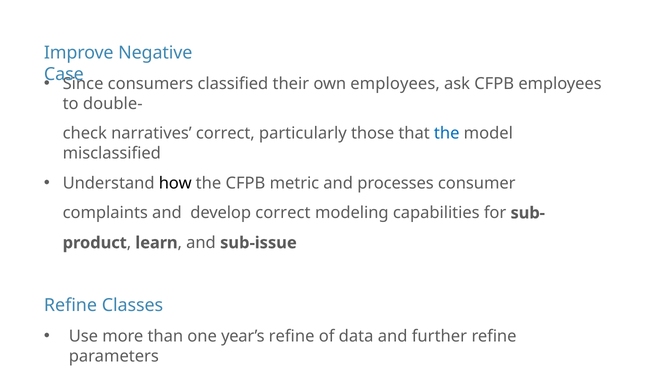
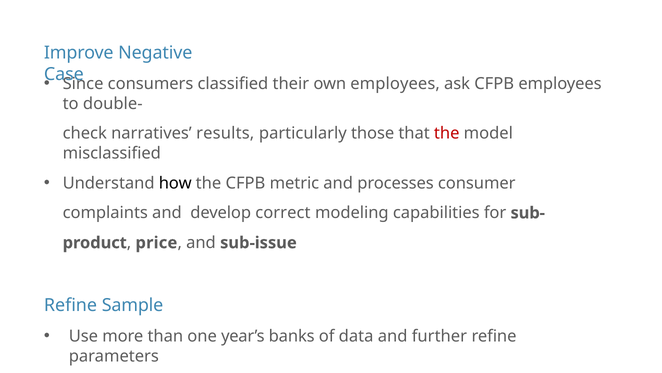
narratives correct: correct -> results
the at (447, 133) colour: blue -> red
learn at (157, 242): learn -> price
Classes: Classes -> Sample
year’s refine: refine -> banks
